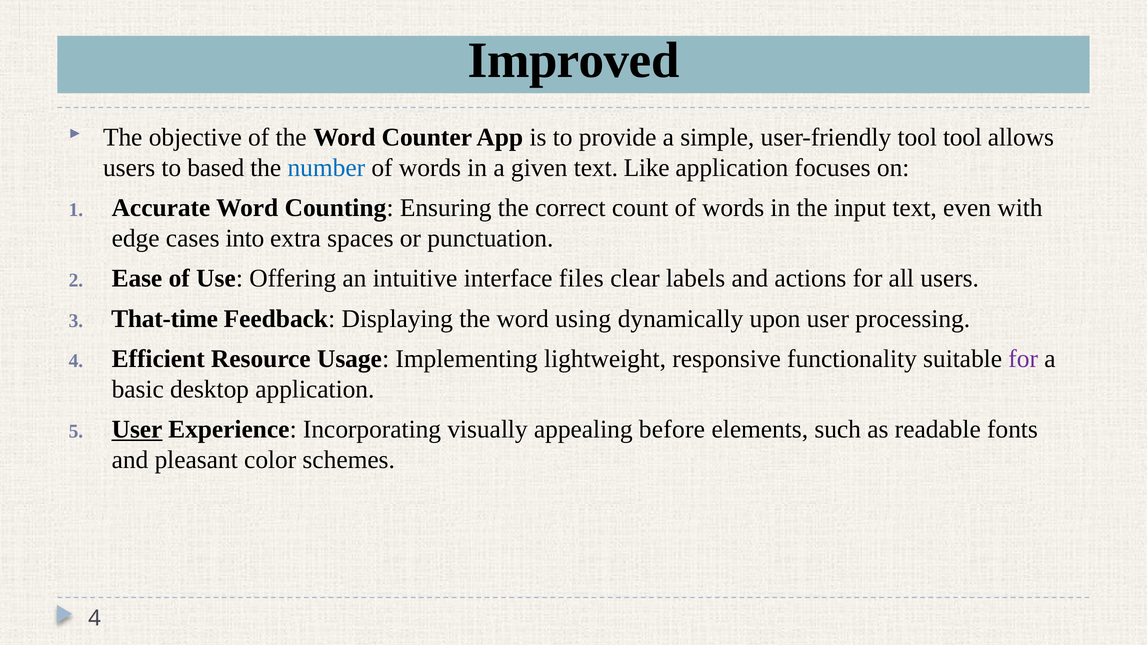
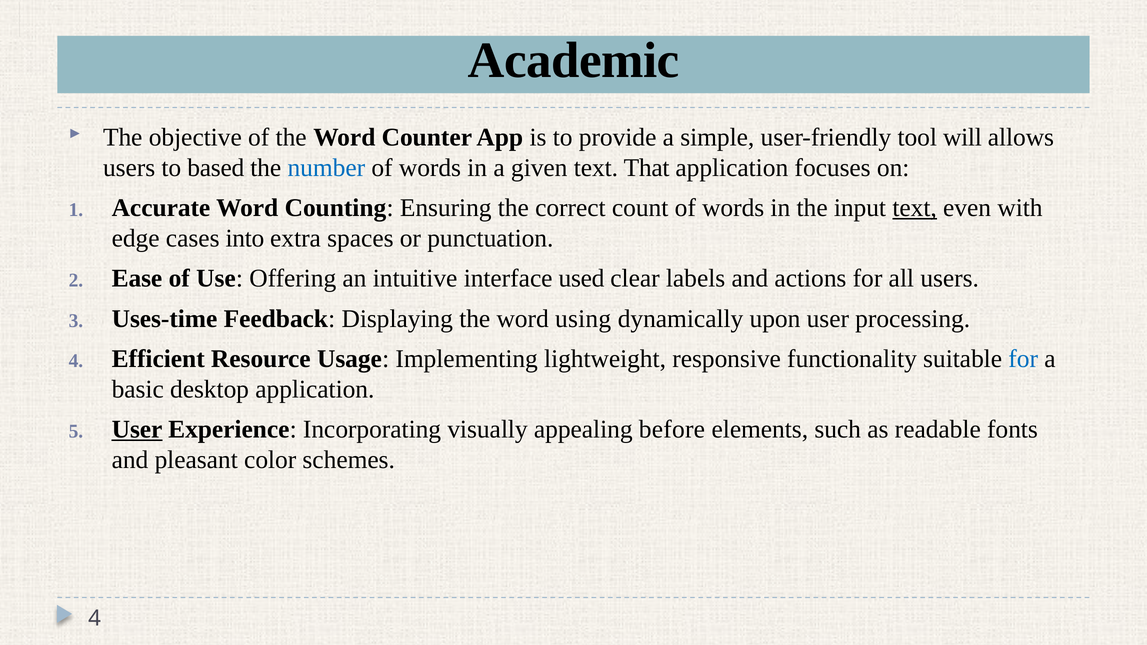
Improved: Improved -> Academic
tool tool: tool -> will
Like: Like -> That
text at (915, 208) underline: none -> present
files: files -> used
That-time: That-time -> Uses-time
for at (1023, 359) colour: purple -> blue
